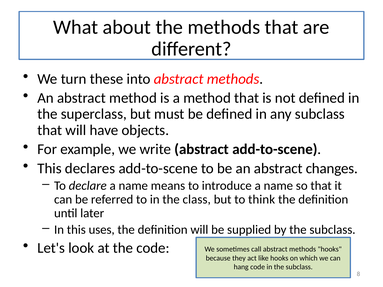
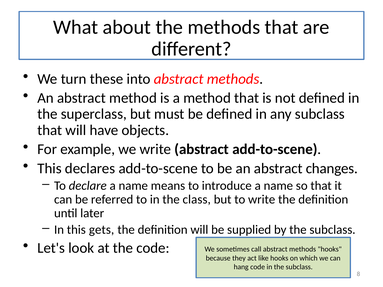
to think: think -> write
uses: uses -> gets
